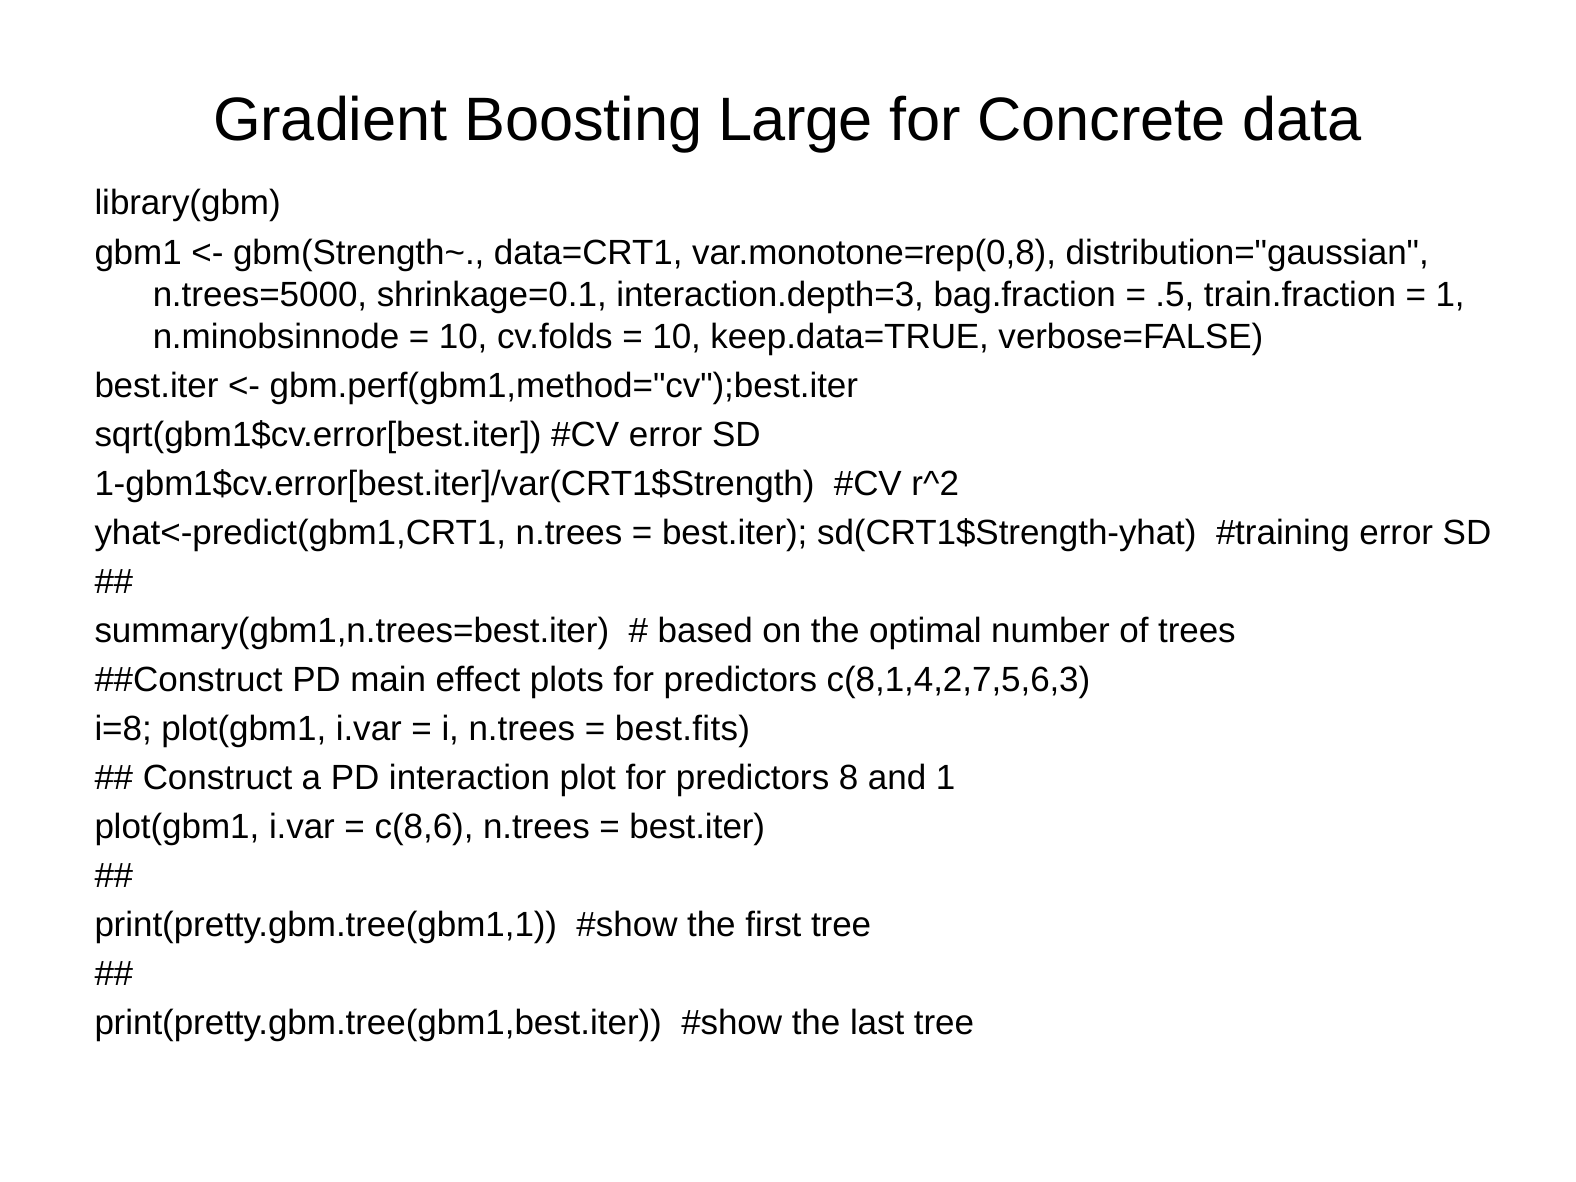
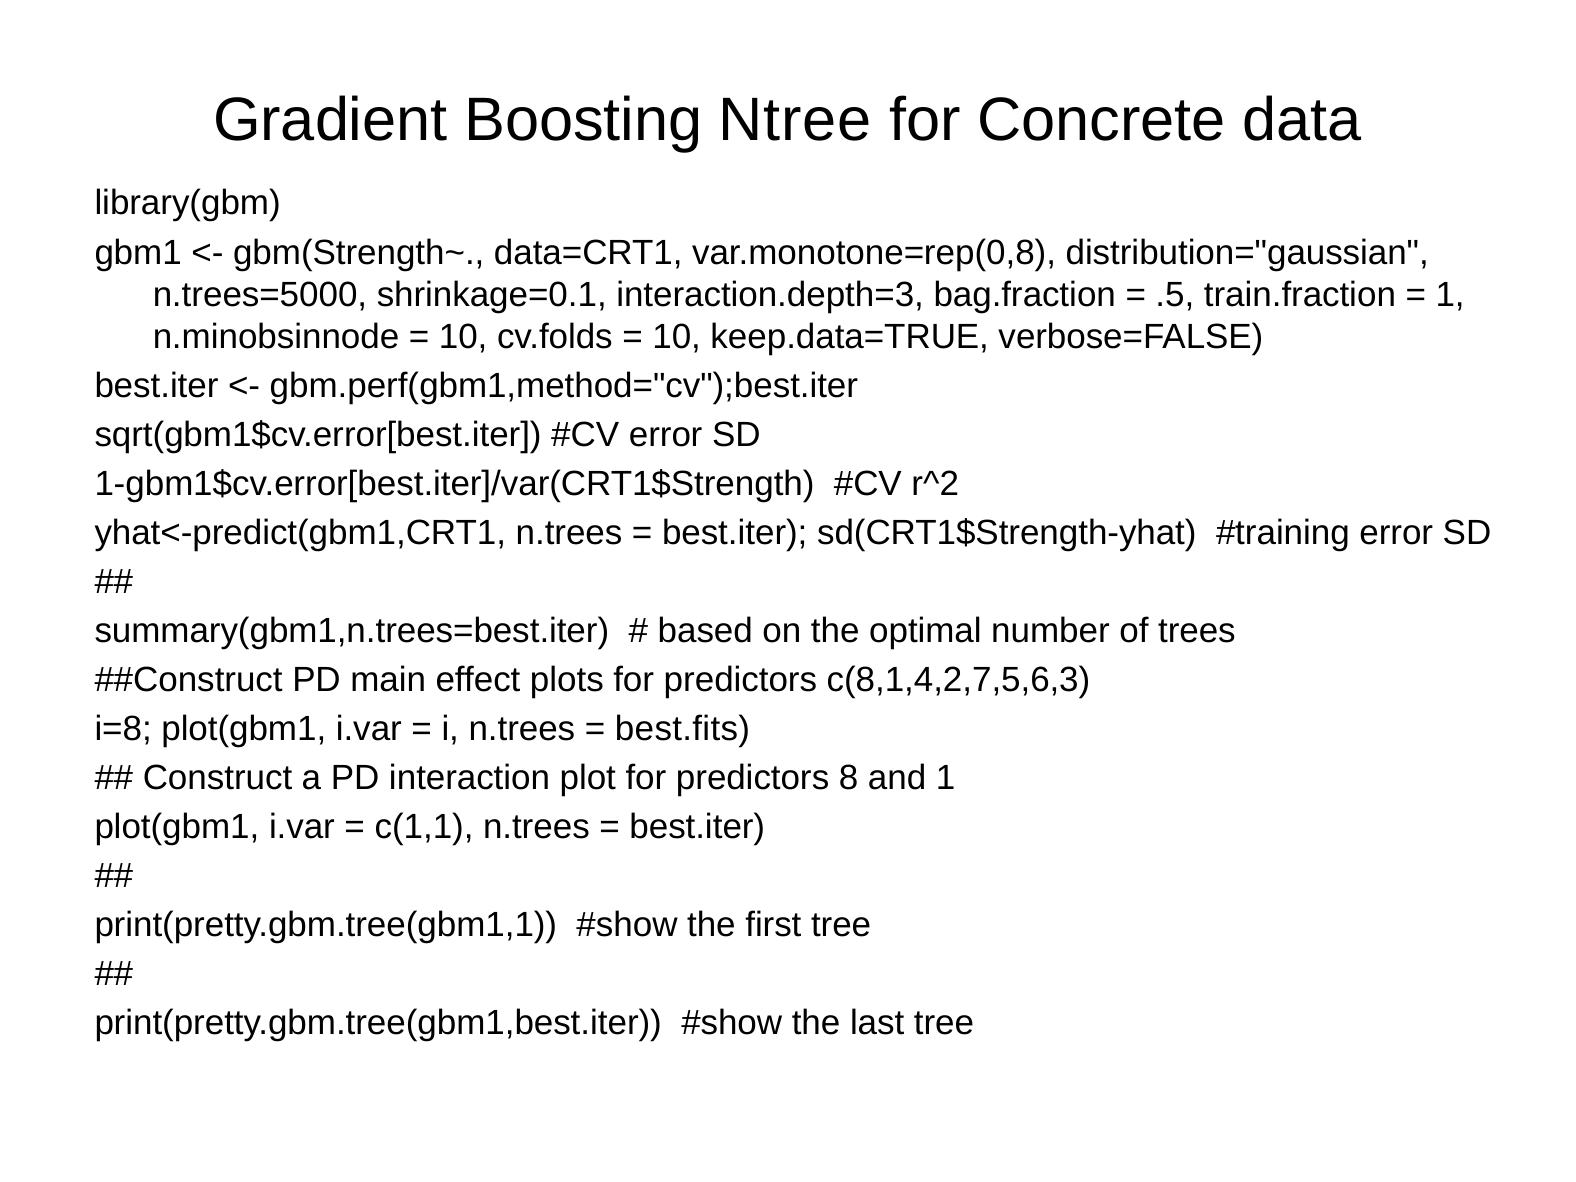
Large: Large -> Ntree
c(8,6: c(8,6 -> c(1,1
